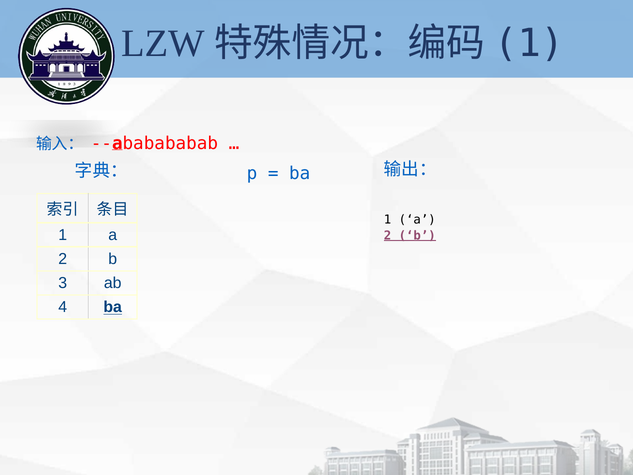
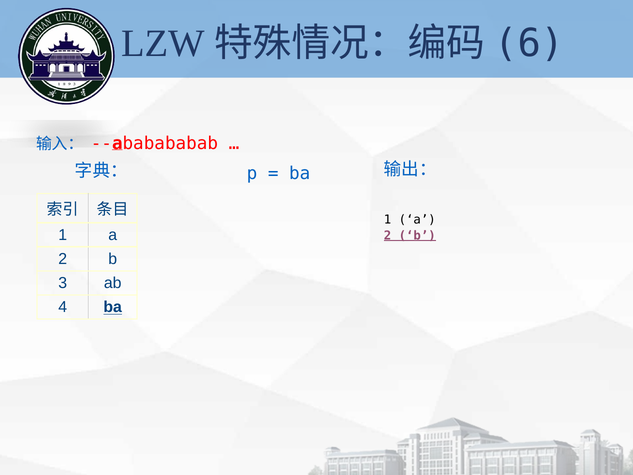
1 at (529, 44): 1 -> 6
